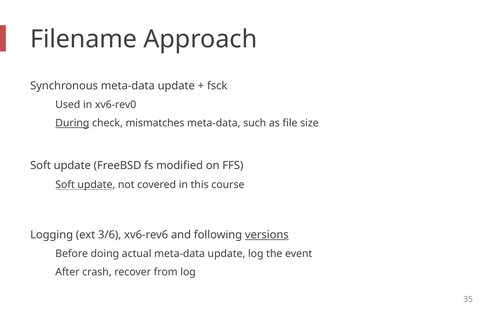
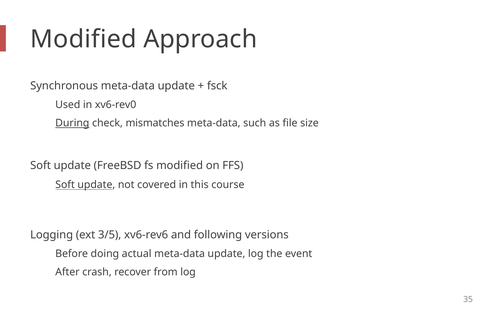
Filename at (84, 39): Filename -> Modified
3/6: 3/6 -> 3/5
versions underline: present -> none
